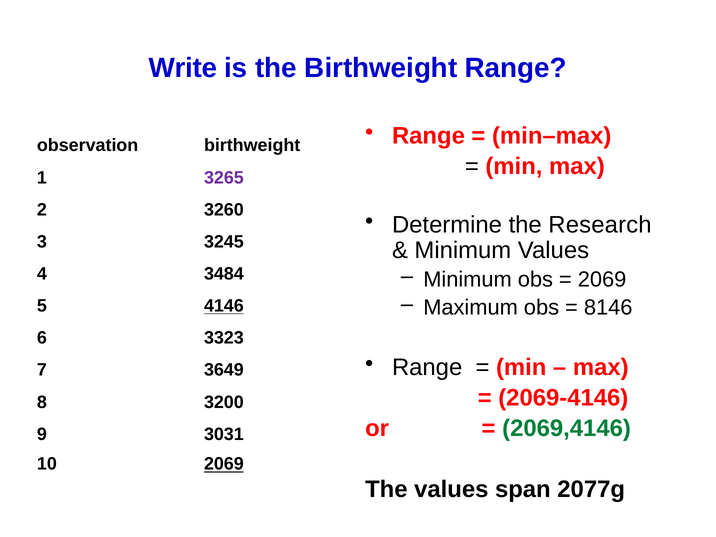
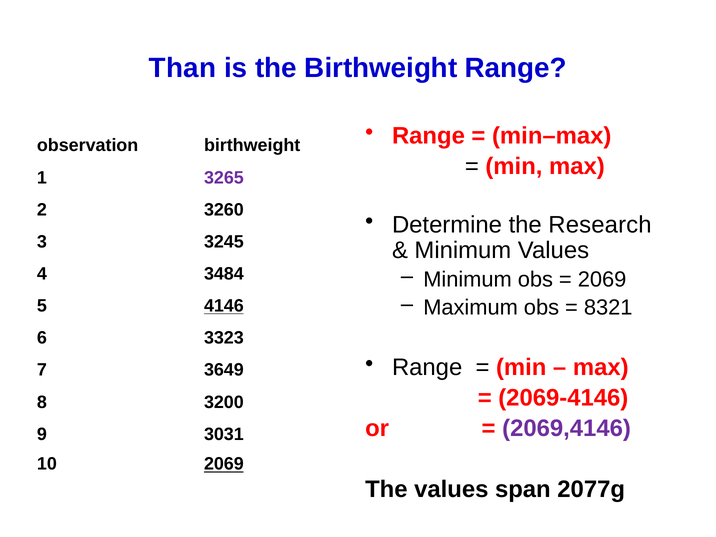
Write: Write -> Than
8146: 8146 -> 8321
2069,4146 colour: green -> purple
